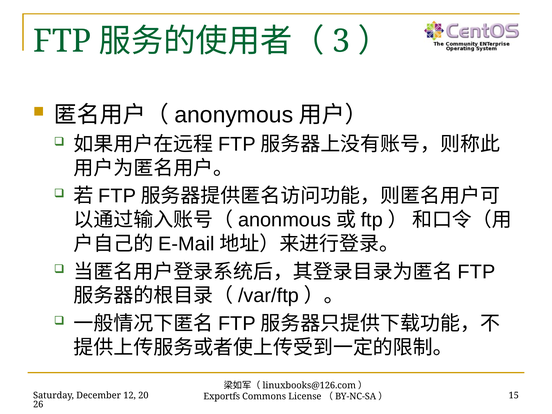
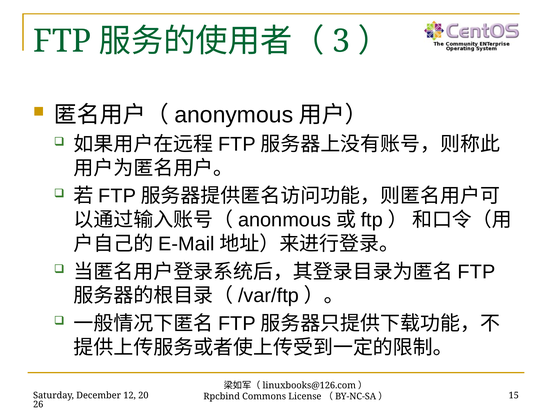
Exportfs: Exportfs -> Rpcbind
